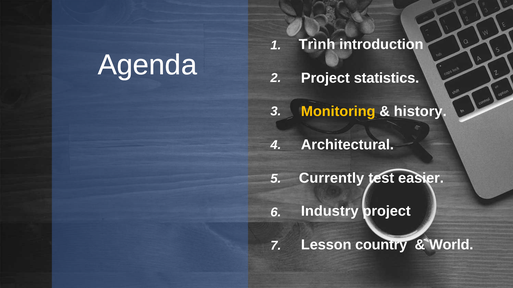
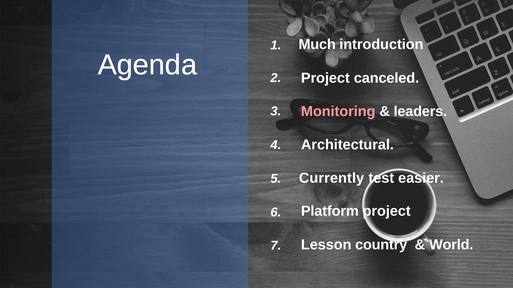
Trình: Trình -> Much
statistics: statistics -> canceled
Monitoring colour: yellow -> pink
history: history -> leaders
Industry: Industry -> Platform
